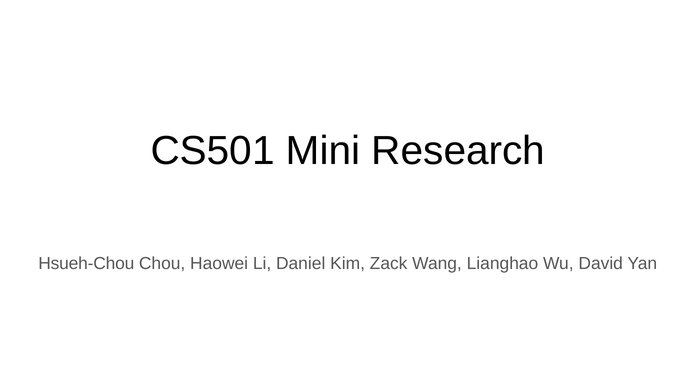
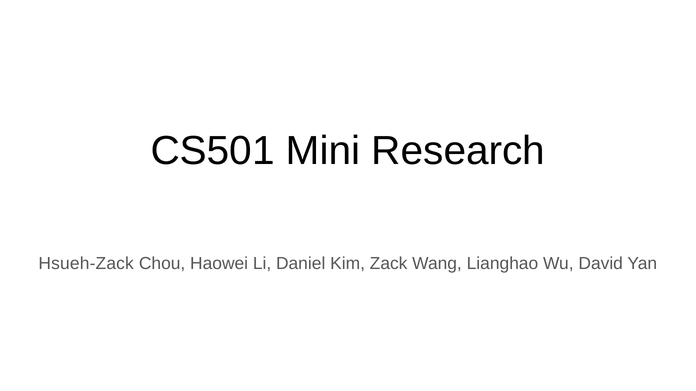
Hsueh-Chou: Hsueh-Chou -> Hsueh-Zack
